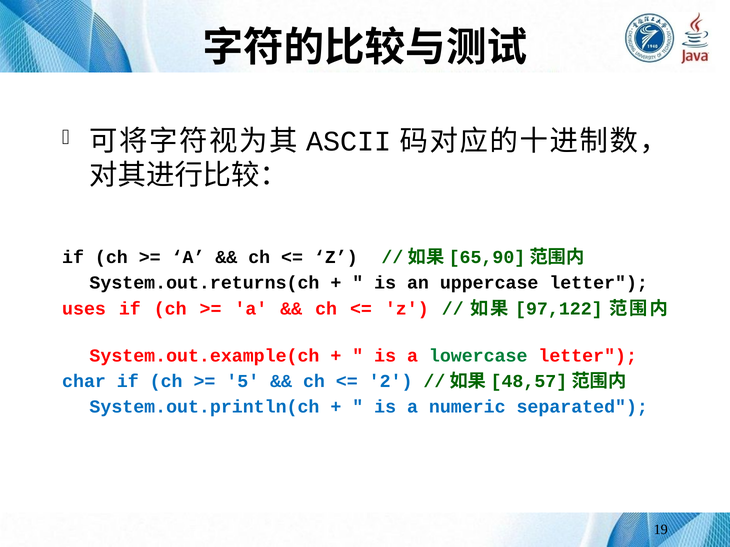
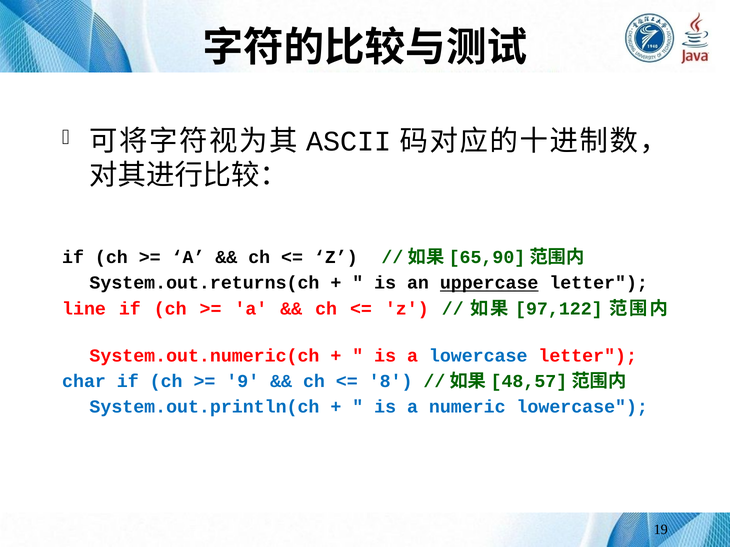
uppercase underline: none -> present
uses: uses -> line
System.out.example(ch: System.out.example(ch -> System.out.numeric(ch
lowercase at (478, 356) colour: green -> blue
5: 5 -> 9
2: 2 -> 8
numeric separated: separated -> lowercase
